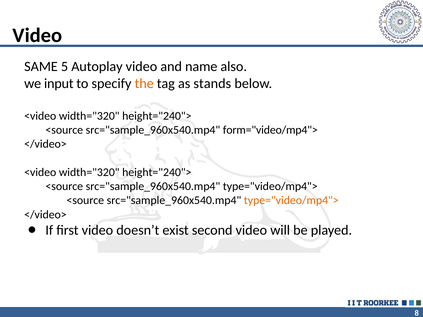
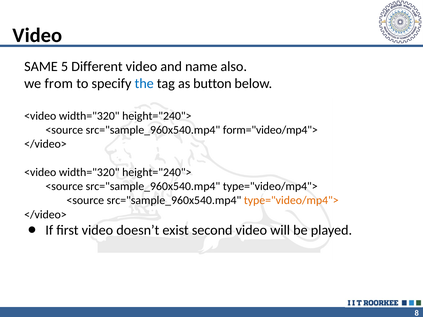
Autoplay: Autoplay -> Different
input: input -> from
the colour: orange -> blue
stands: stands -> button
